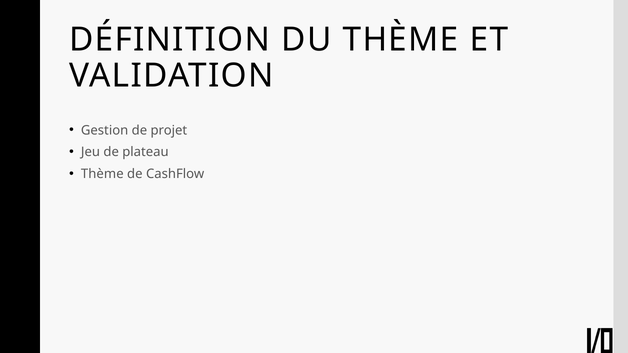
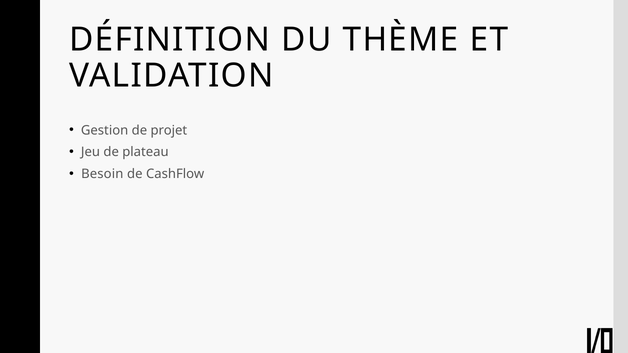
Thème at (102, 174): Thème -> Besoin
